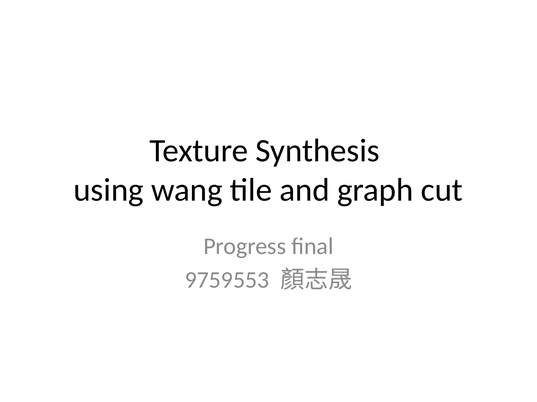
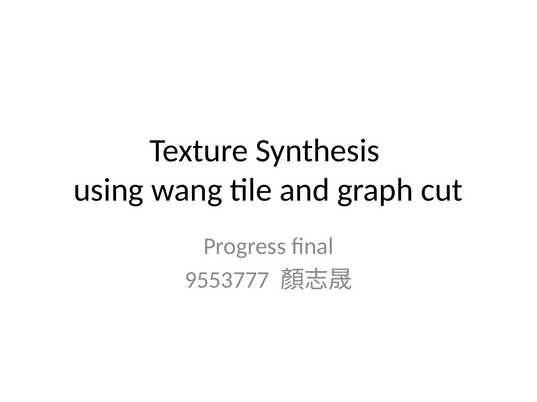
9759553: 9759553 -> 9553777
